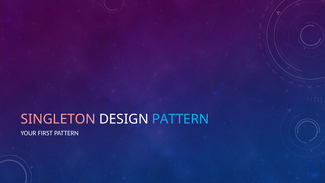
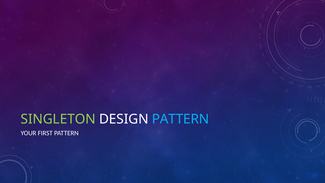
SINGLETON colour: pink -> light green
